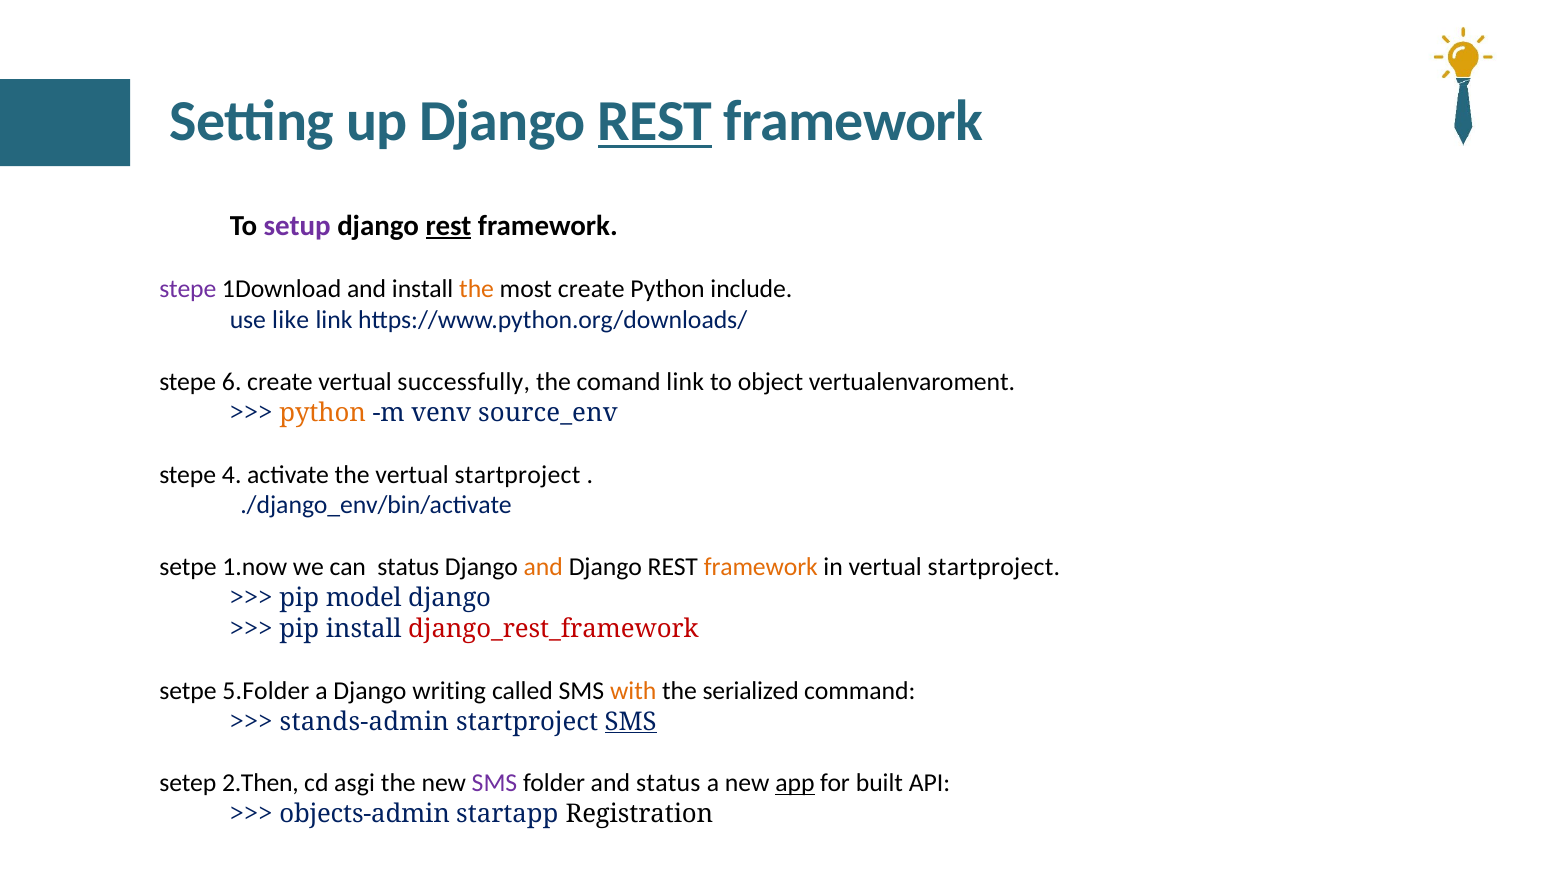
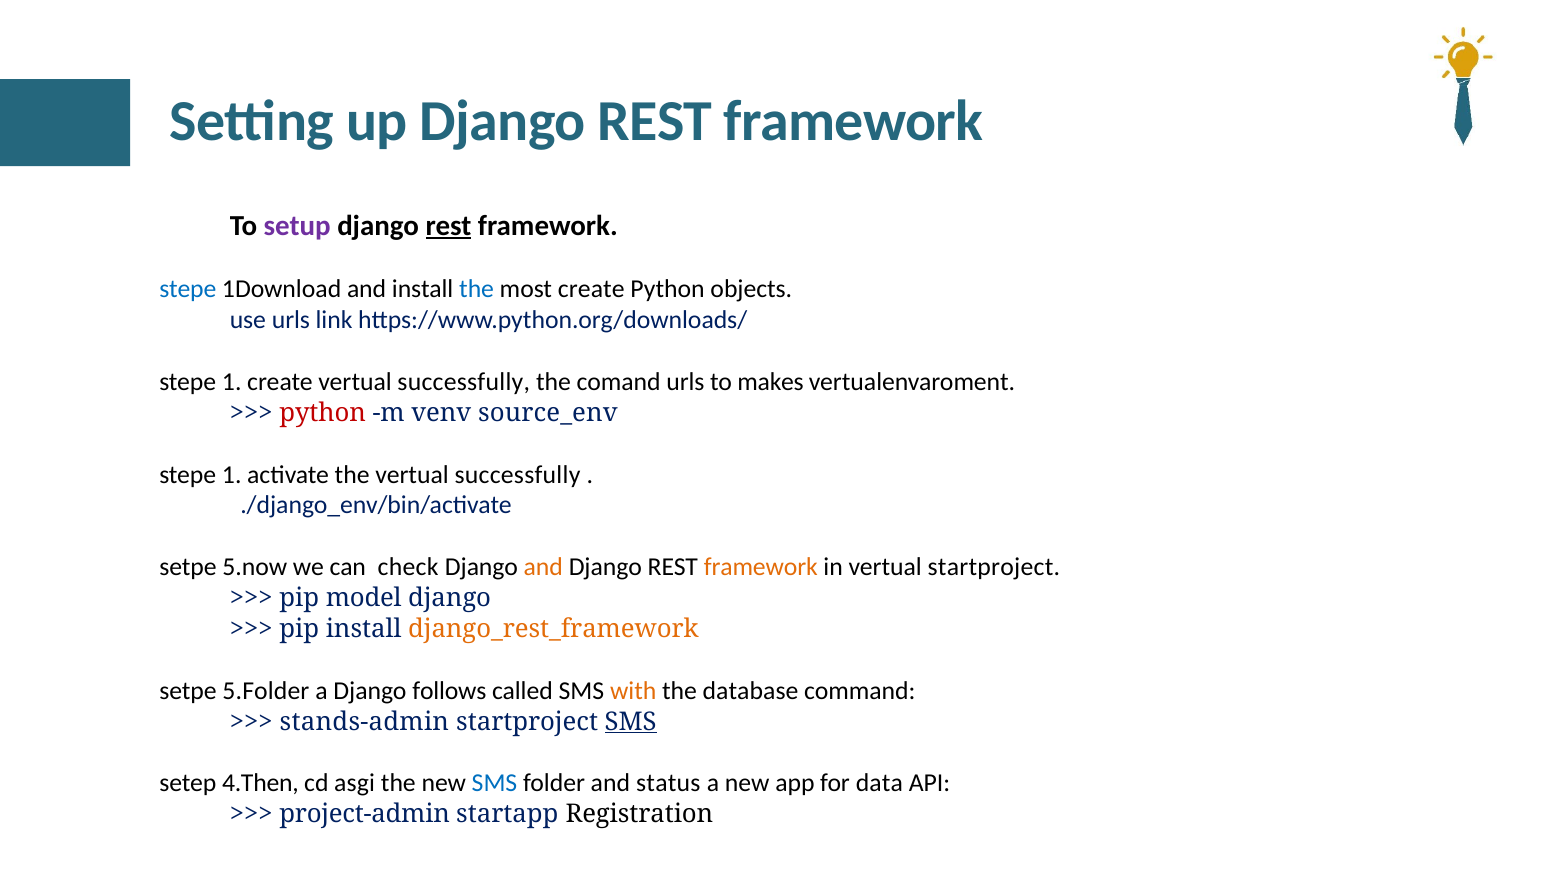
REST at (655, 121) underline: present -> none
stepe at (188, 289) colour: purple -> blue
the at (477, 289) colour: orange -> blue
include: include -> objects
use like: like -> urls
6 at (232, 382): 6 -> 1
comand link: link -> urls
object: object -> makes
python at (323, 413) colour: orange -> red
4 at (232, 475): 4 -> 1
the vertual startproject: startproject -> successfully
1.now: 1.now -> 5.now
can status: status -> check
django_rest_framework colour: red -> orange
writing: writing -> follows
serialized: serialized -> database
2.Then: 2.Then -> 4.Then
SMS at (495, 783) colour: purple -> blue
app underline: present -> none
built: built -> data
objects-admin: objects-admin -> project-admin
